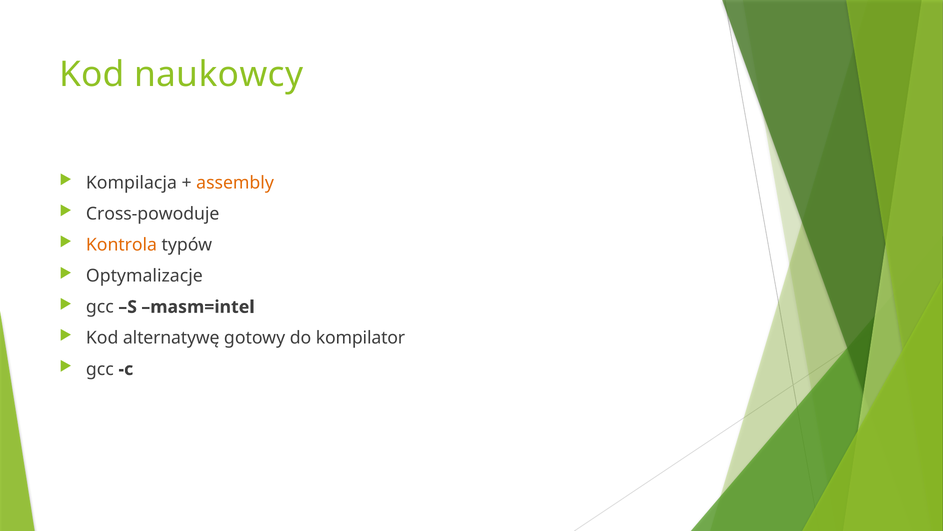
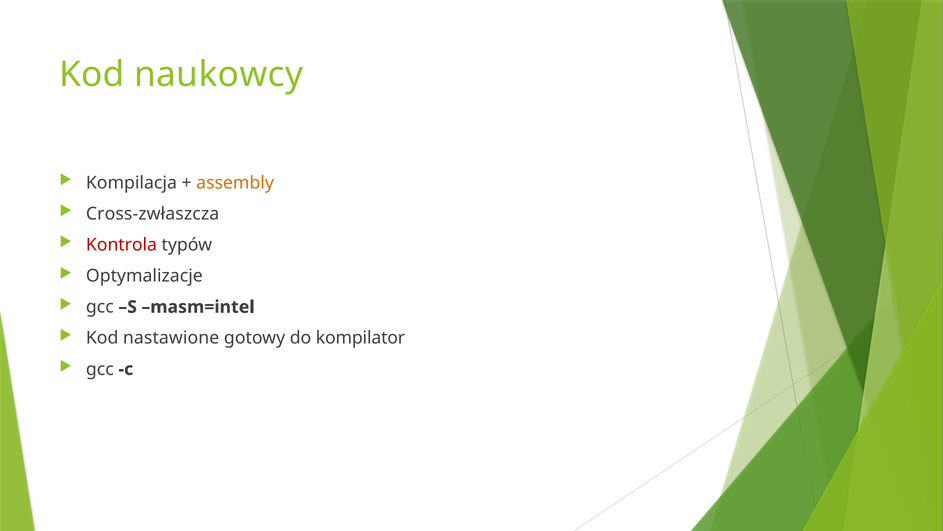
Cross-powoduje: Cross-powoduje -> Cross-zwłaszcza
Kontrola colour: orange -> red
alternatywę: alternatywę -> nastawione
